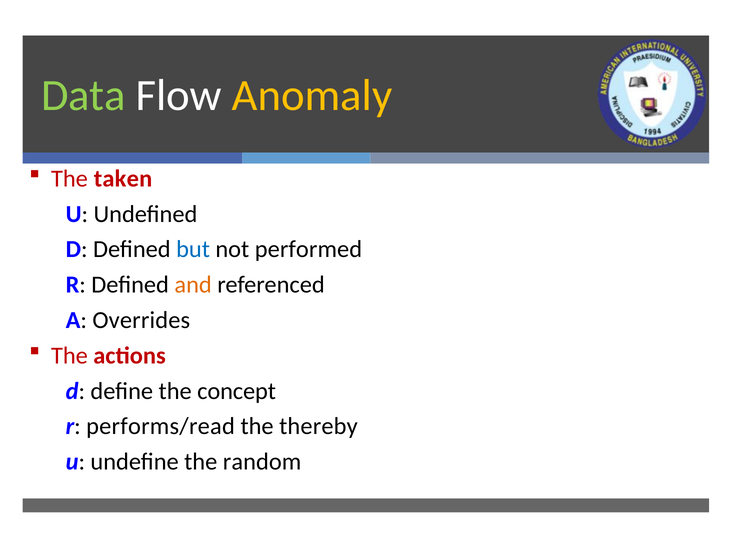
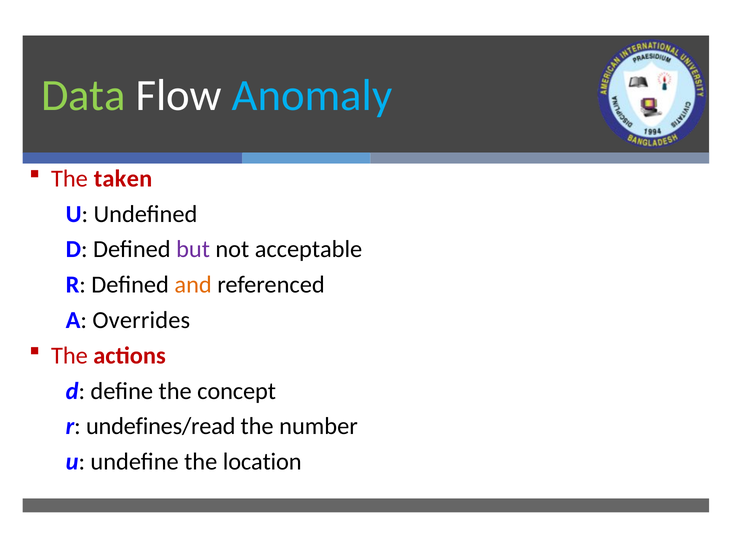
Anomaly colour: yellow -> light blue
but colour: blue -> purple
performed: performed -> acceptable
performs/read: performs/read -> undefines/read
thereby: thereby -> number
random: random -> location
